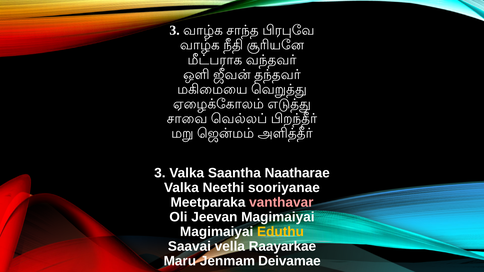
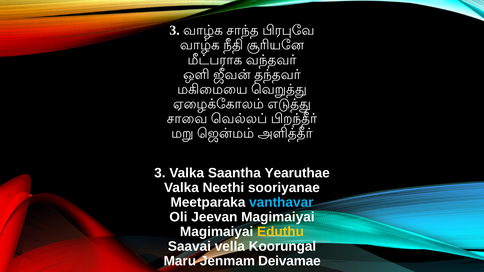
Naatharae: Naatharae -> Yearuthae
vanthavar colour: pink -> light blue
Raayarkae: Raayarkae -> Koorungal
